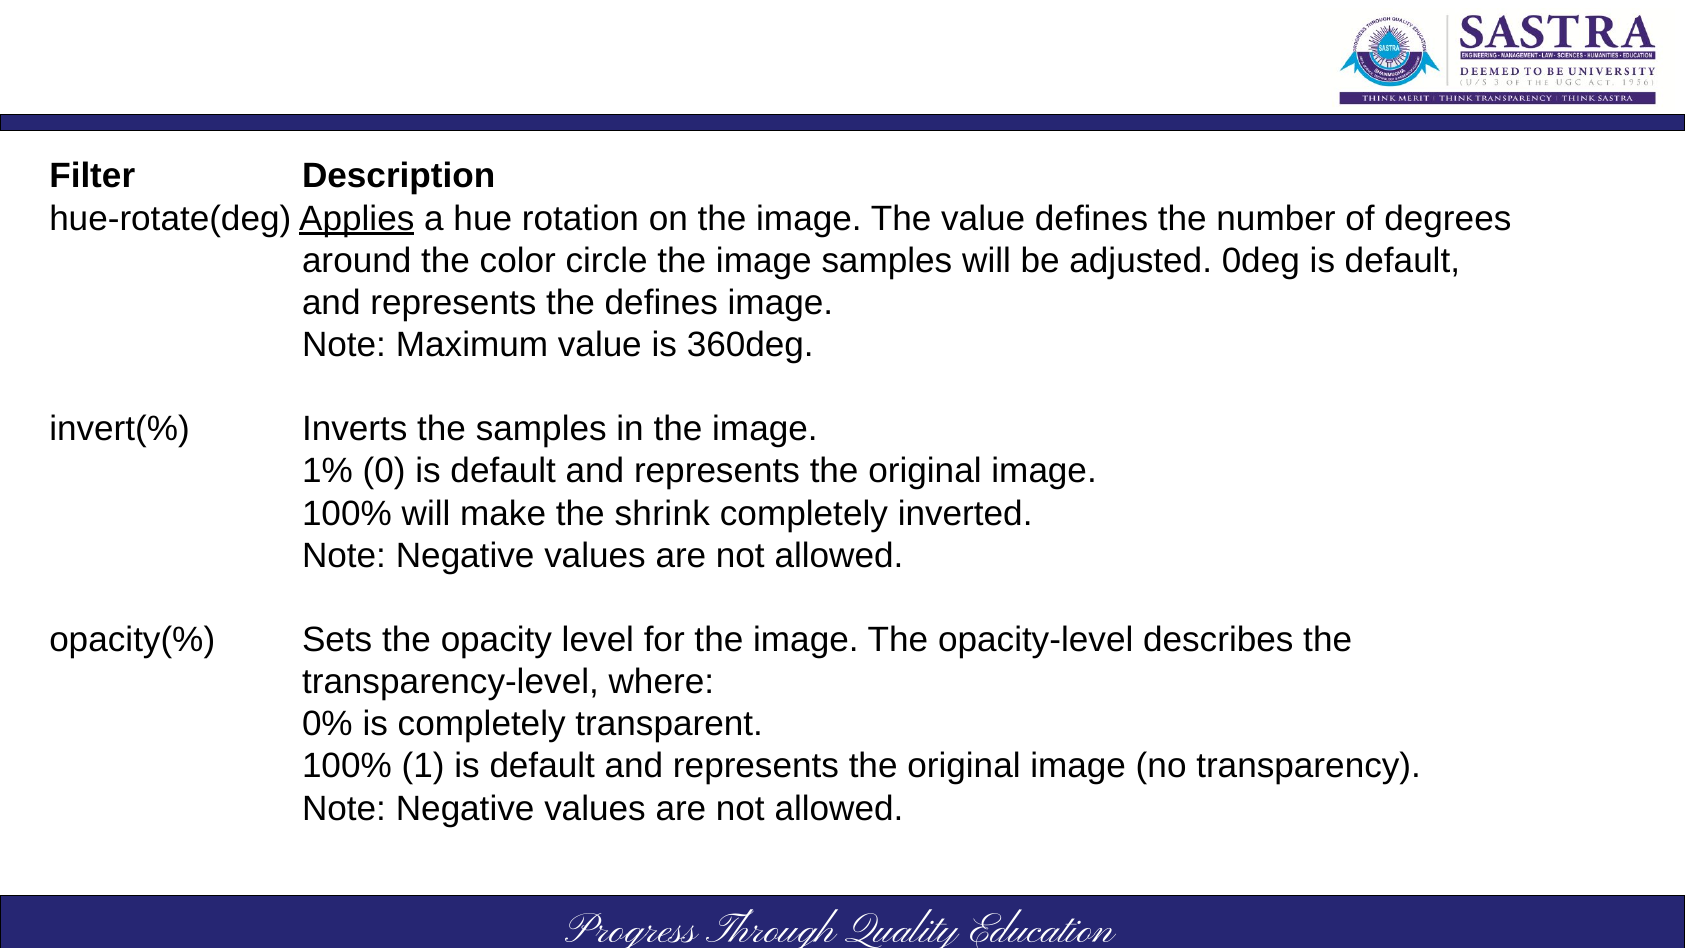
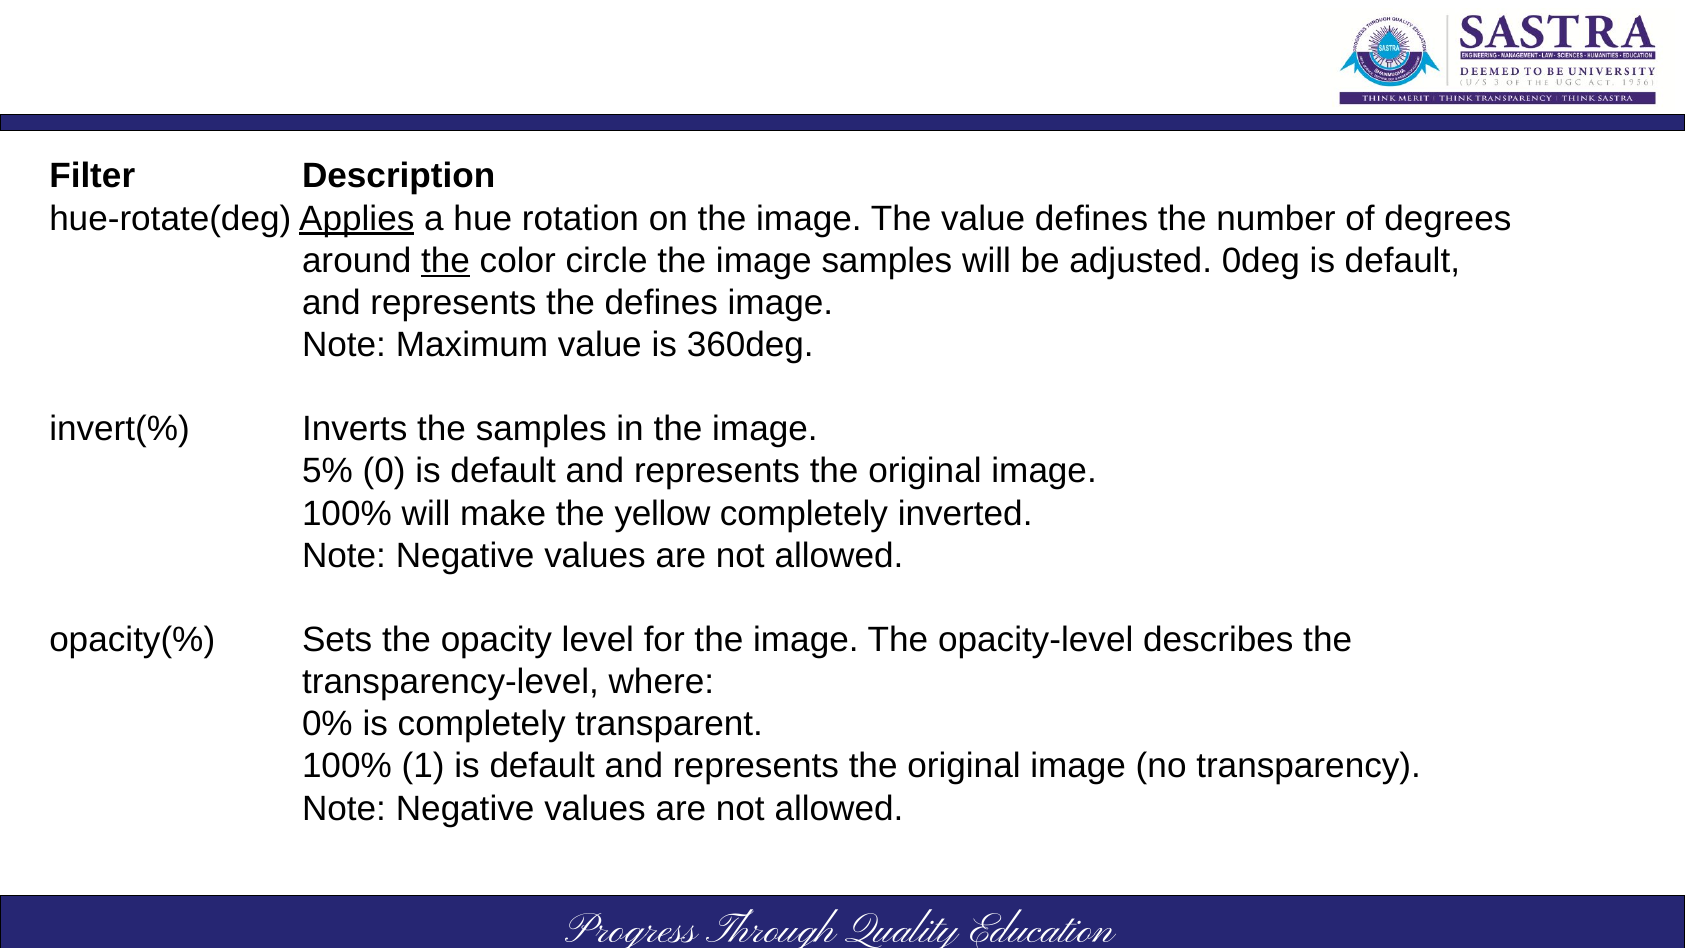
the at (446, 261) underline: none -> present
1%: 1% -> 5%
shrink: shrink -> yellow
